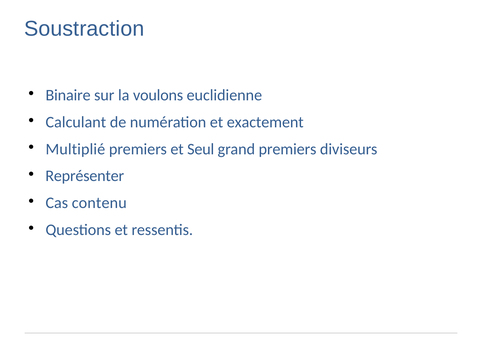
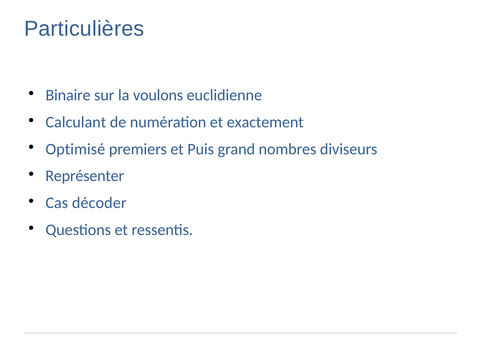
Soustraction: Soustraction -> Particulières
Multiplié: Multiplié -> Optimisé
Seul: Seul -> Puis
grand premiers: premiers -> nombres
contenu: contenu -> décoder
